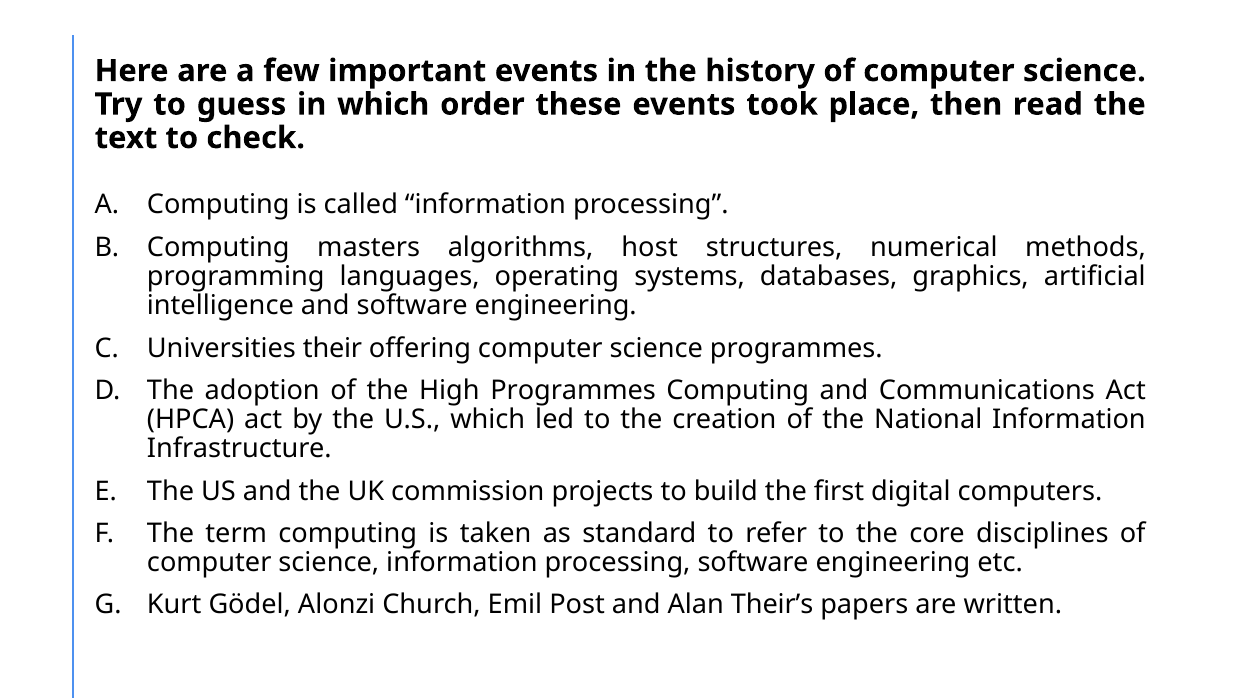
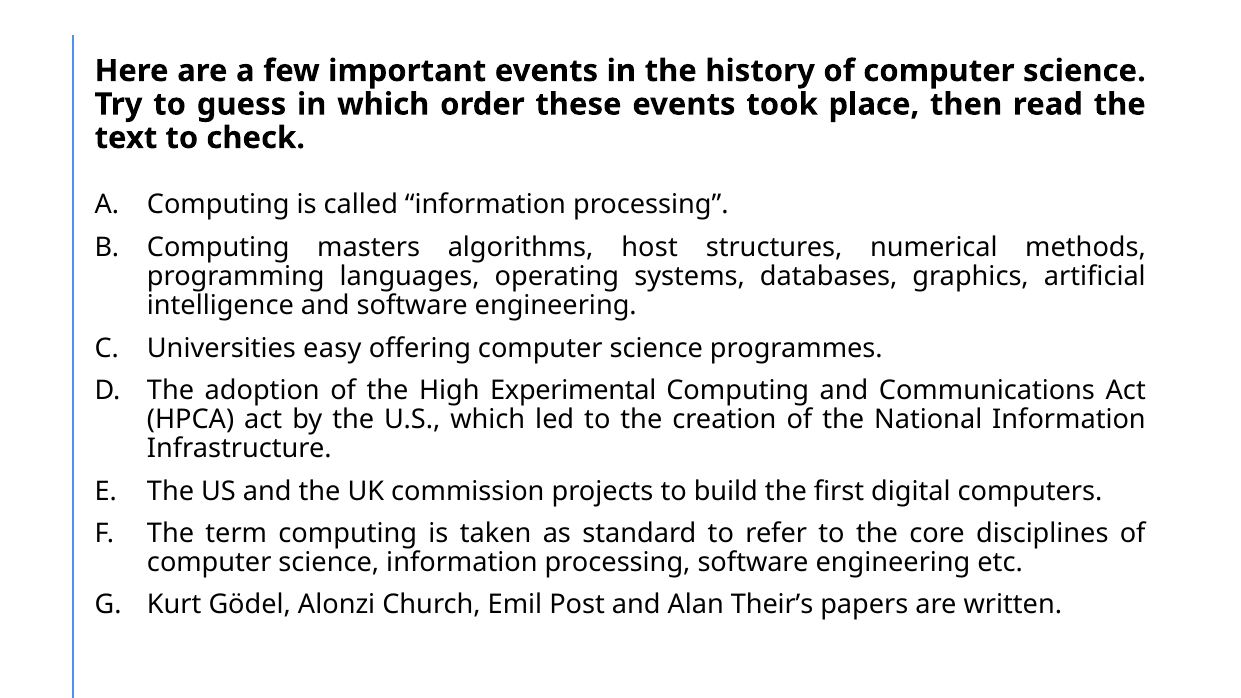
their: their -> easy
High Programmes: Programmes -> Experimental
